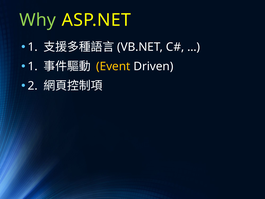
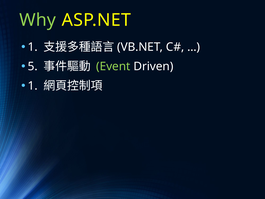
1 at (33, 66): 1 -> 5
Event colour: yellow -> light green
2 at (33, 86): 2 -> 1
